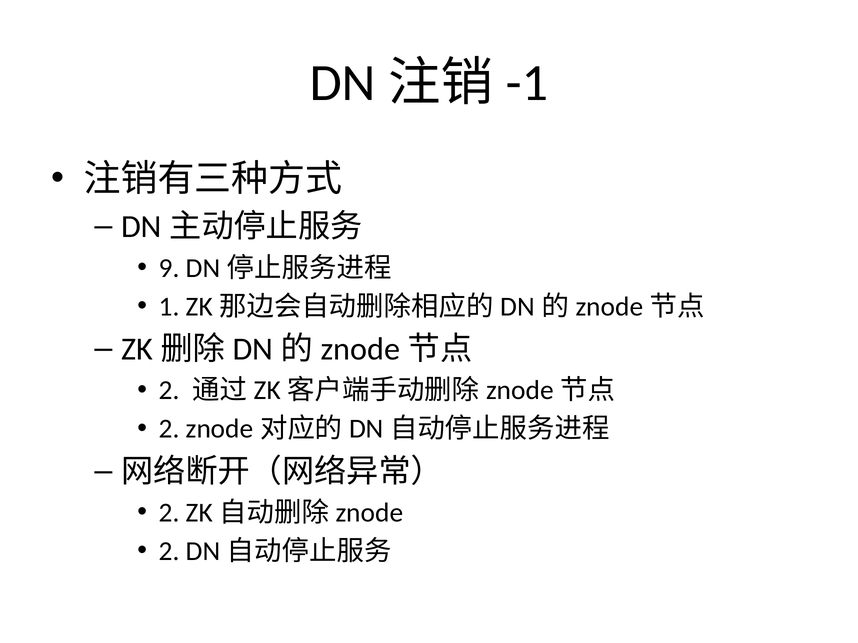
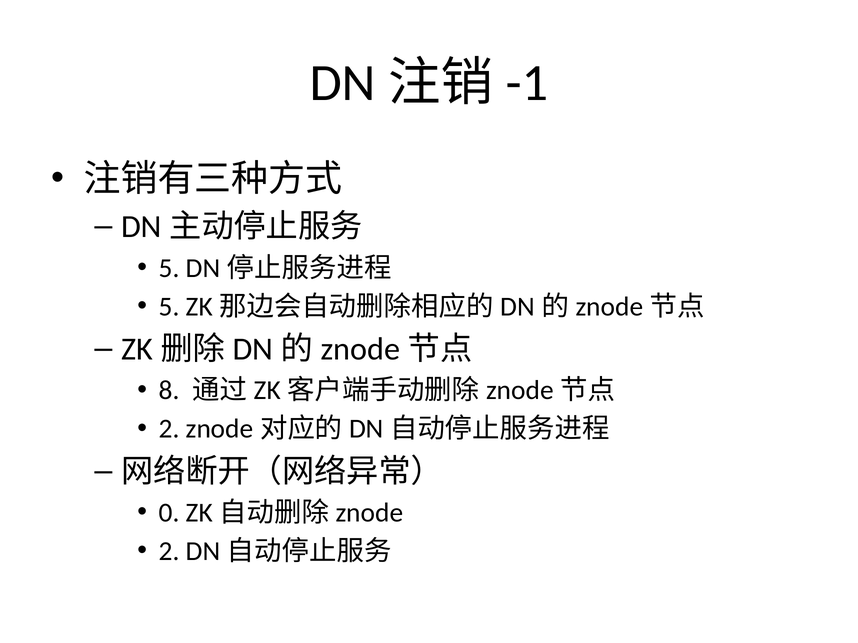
9 at (169, 268): 9 -> 5
1 at (169, 307): 1 -> 5
2 at (169, 391): 2 -> 8
2 at (169, 513): 2 -> 0
